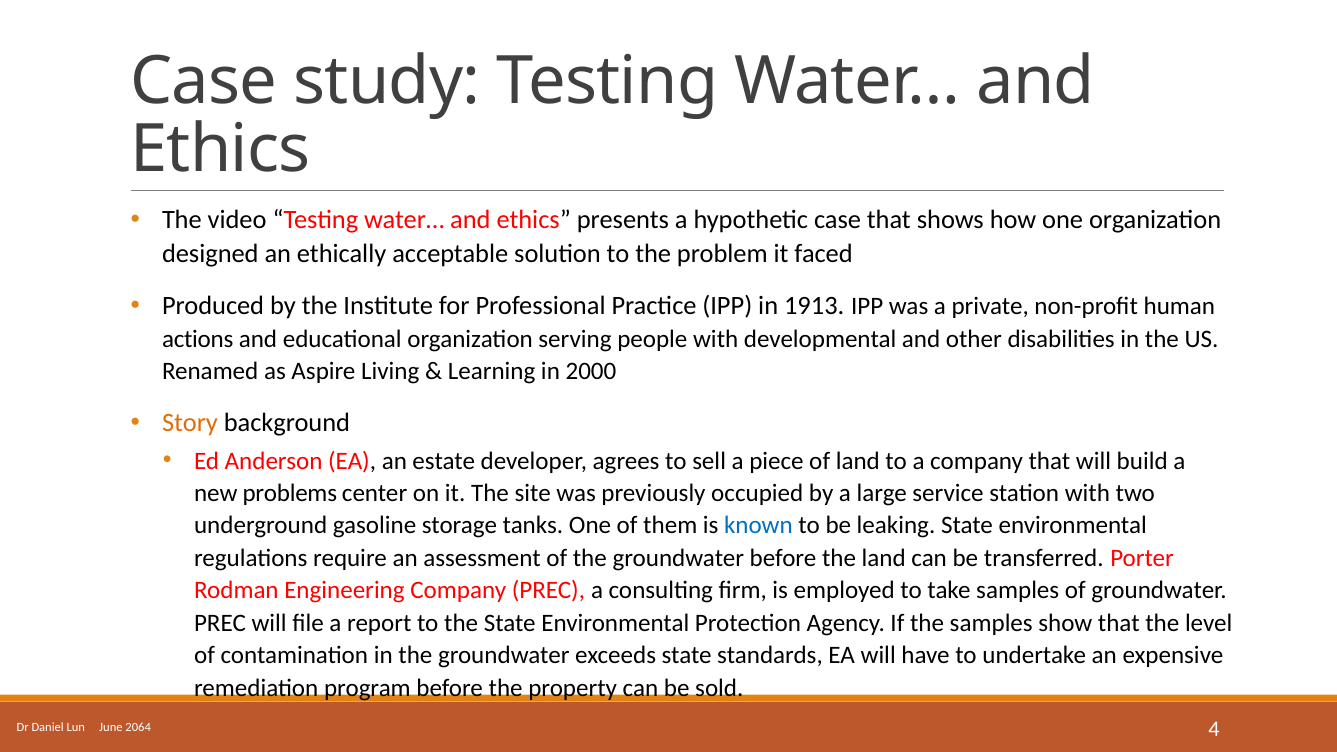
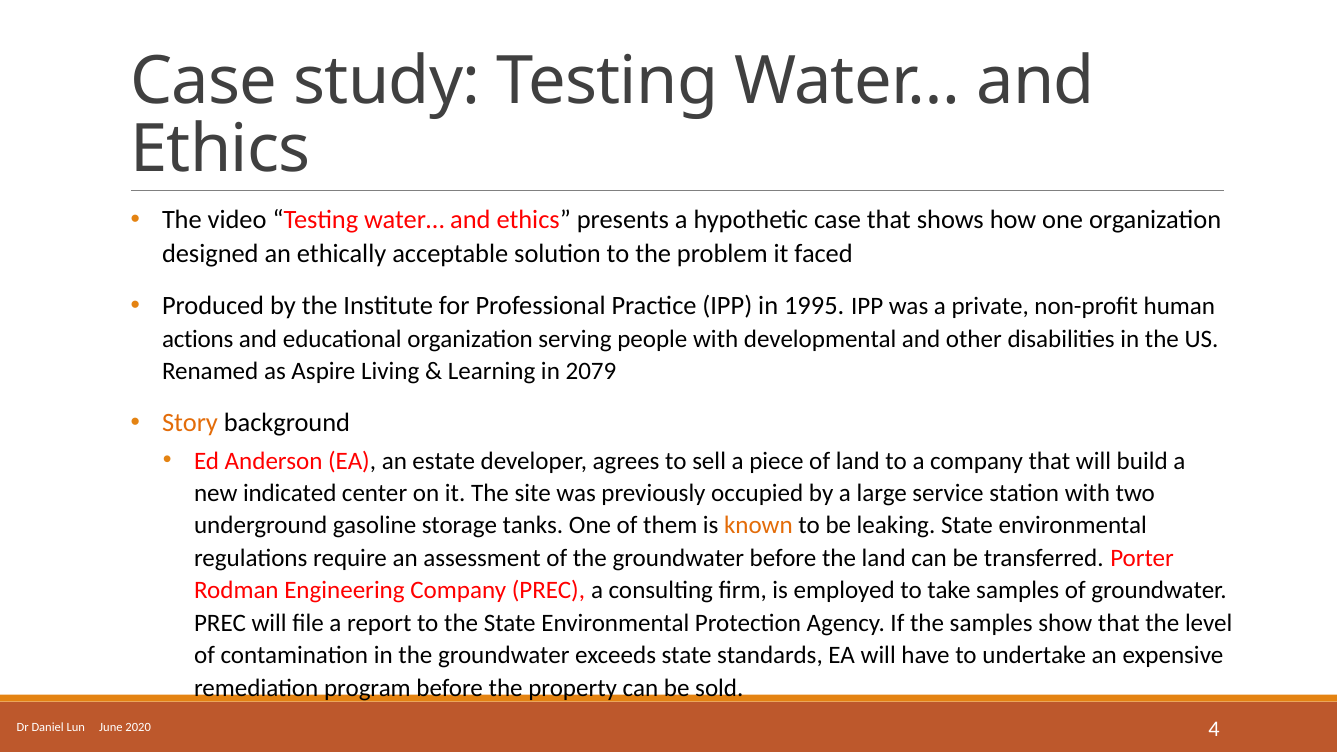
1913: 1913 -> 1995
2000: 2000 -> 2079
problems: problems -> indicated
known colour: blue -> orange
2064: 2064 -> 2020
